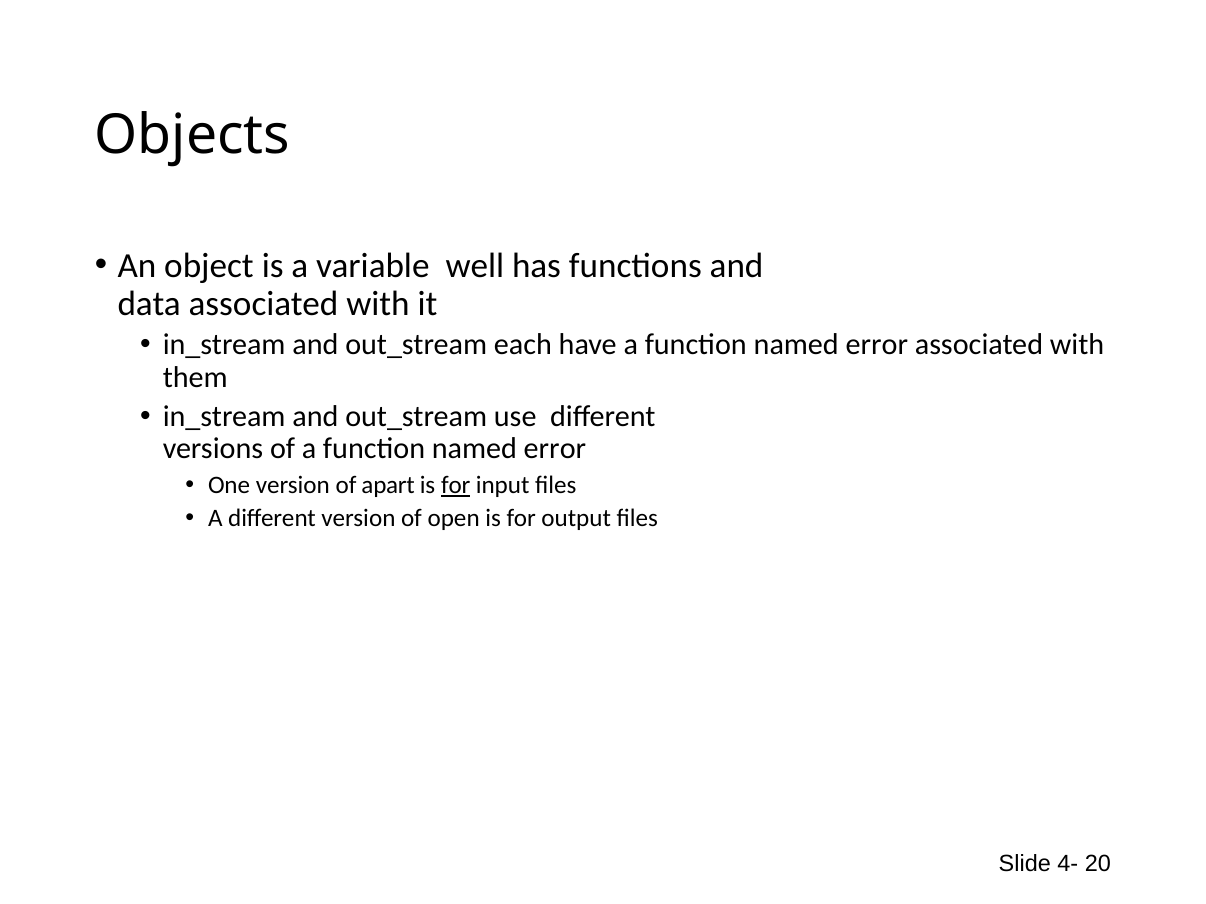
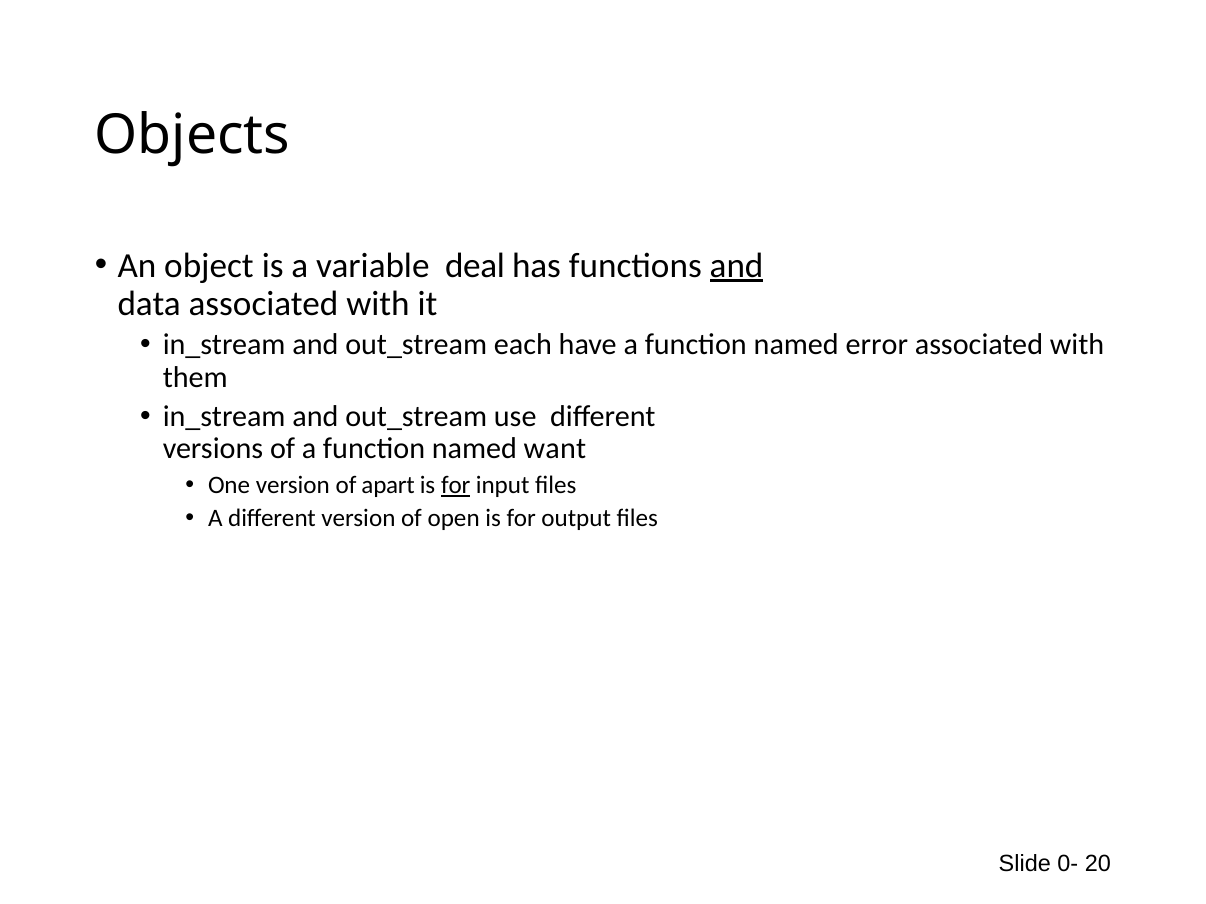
well: well -> deal
and at (737, 266) underline: none -> present
error at (555, 449): error -> want
4-: 4- -> 0-
